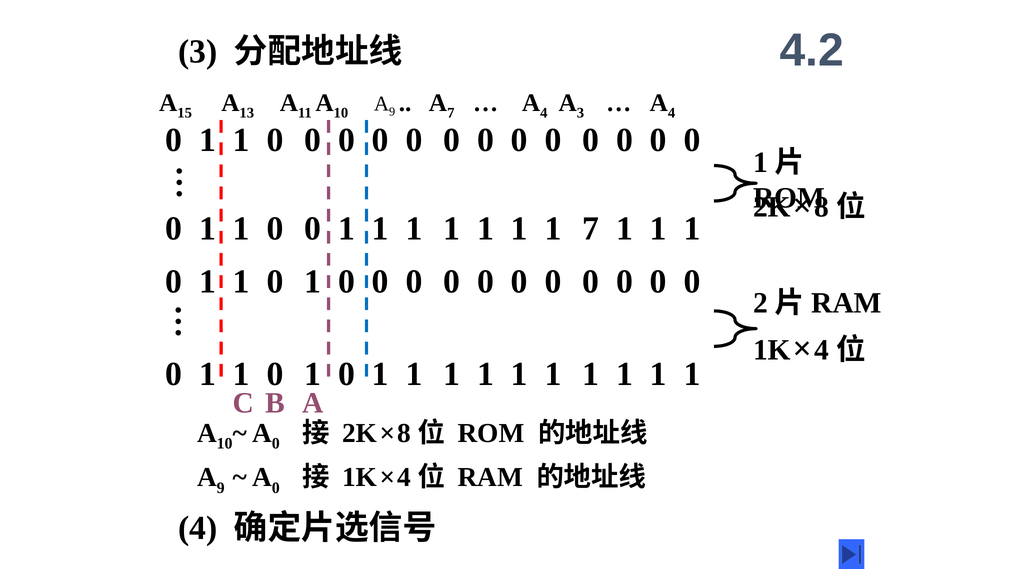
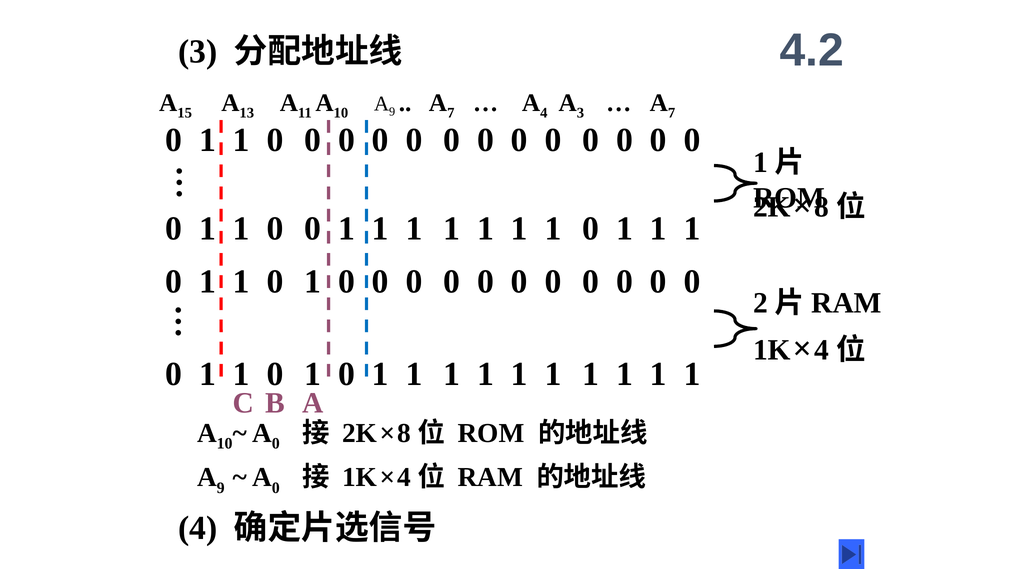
4 at (672, 113): 4 -> 7
7 at (591, 229): 7 -> 0
